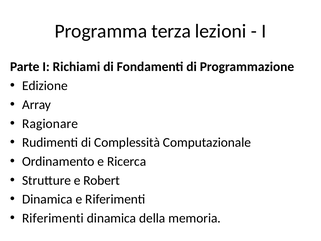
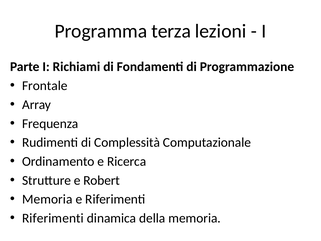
Edizione: Edizione -> Frontale
Ragionare: Ragionare -> Frequenza
Dinamica at (47, 199): Dinamica -> Memoria
